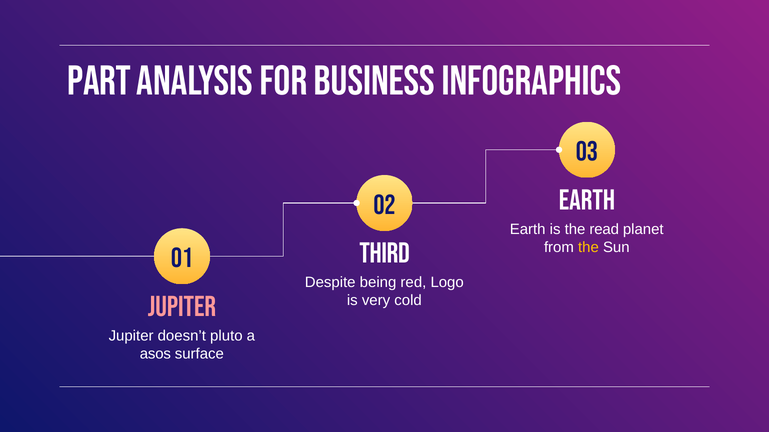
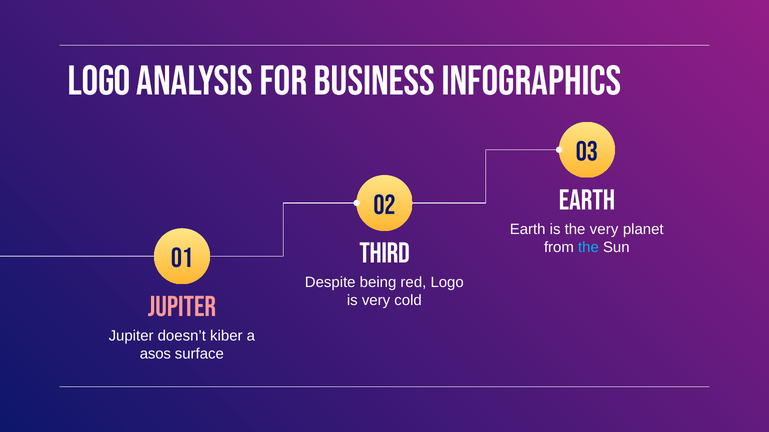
PART at (99, 81): PART -> LOGO
the read: read -> very
the at (588, 248) colour: yellow -> light blue
pluto: pluto -> kiber
